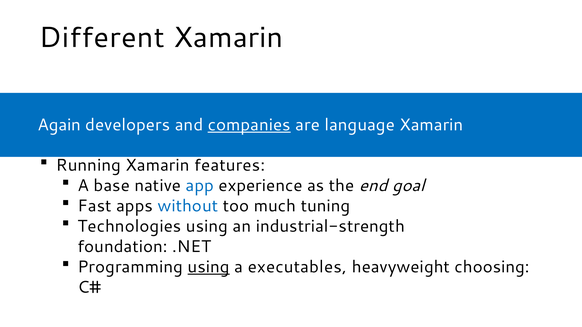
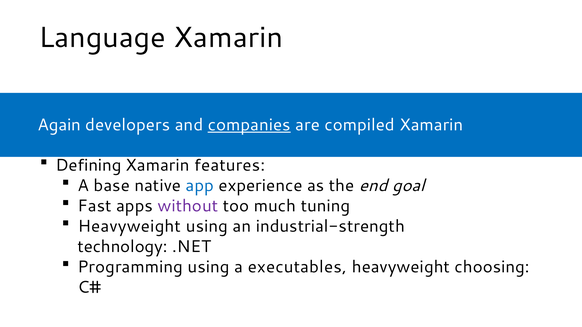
Different: Different -> Language
language: language -> compiled
Running: Running -> Defining
without colour: blue -> purple
Technologies at (129, 227): Technologies -> Heavyweight
foundation: foundation -> technology
using at (209, 267) underline: present -> none
